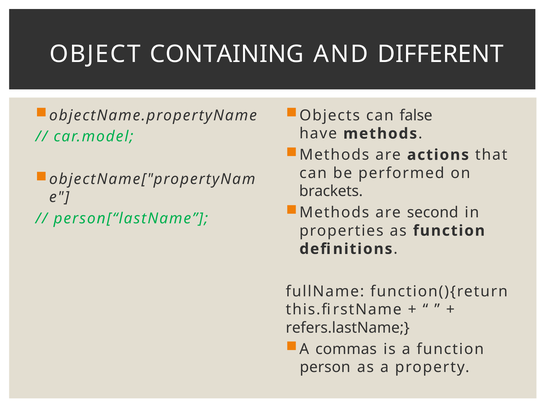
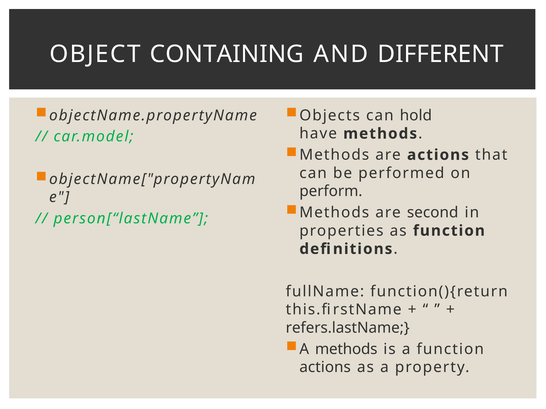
false: false -> hold
brackets: brackets -> perform
A commas: commas -> methods
person at (325, 368): person -> actions
